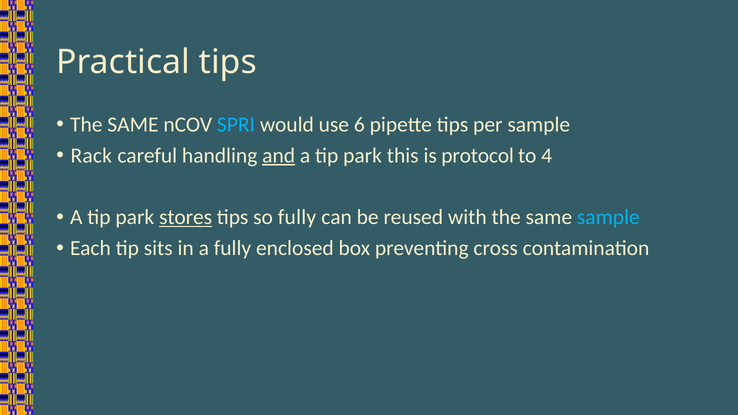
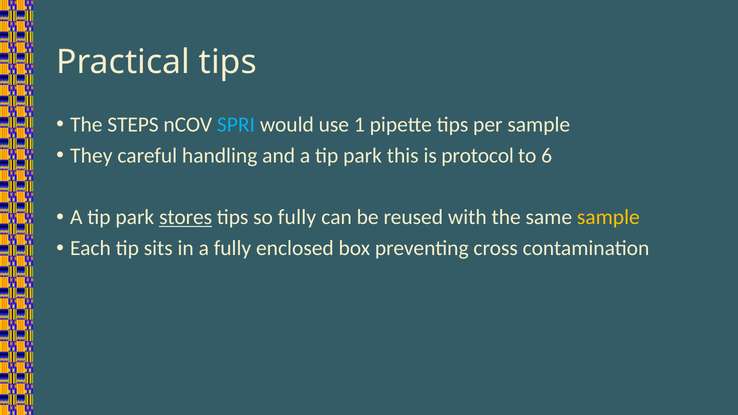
SAME at (133, 125): SAME -> STEPS
6: 6 -> 1
Rack: Rack -> They
and underline: present -> none
4: 4 -> 6
sample at (608, 217) colour: light blue -> yellow
